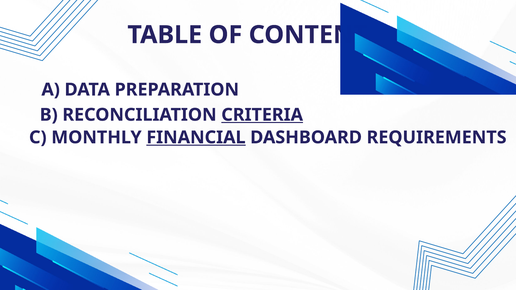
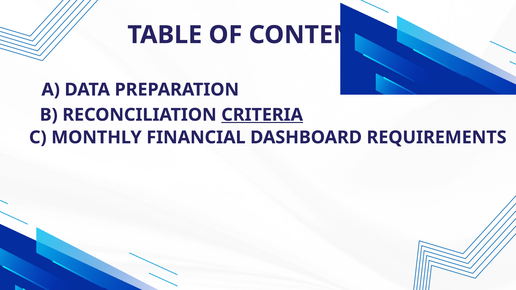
FINANCIAL underline: present -> none
